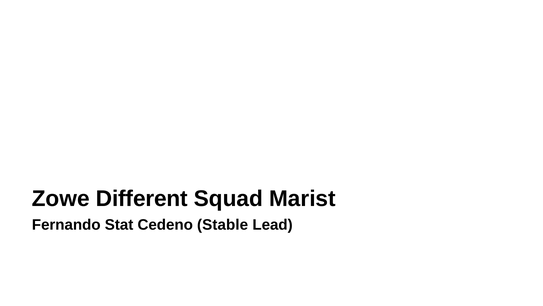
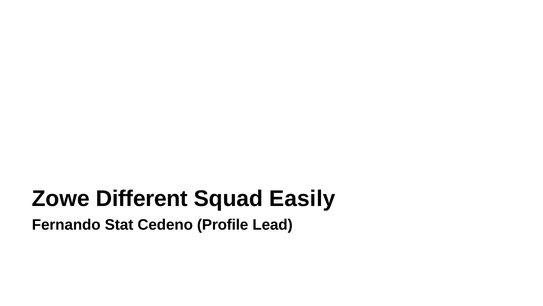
Marist: Marist -> Easily
Stable: Stable -> Profile
